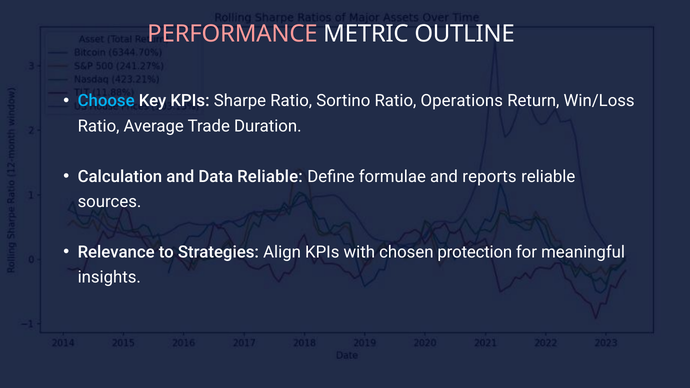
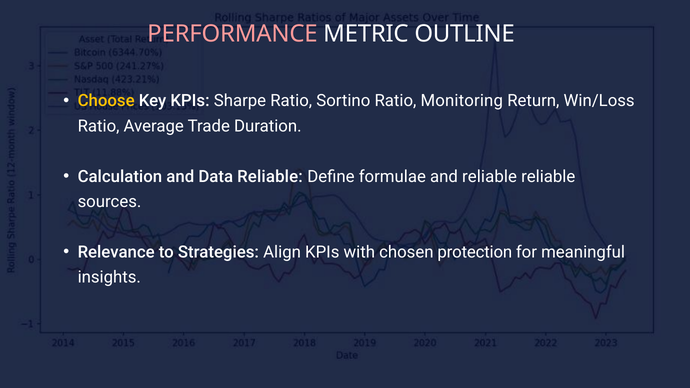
Choose colour: light blue -> yellow
Operations: Operations -> Monitoring
and reports: reports -> reliable
